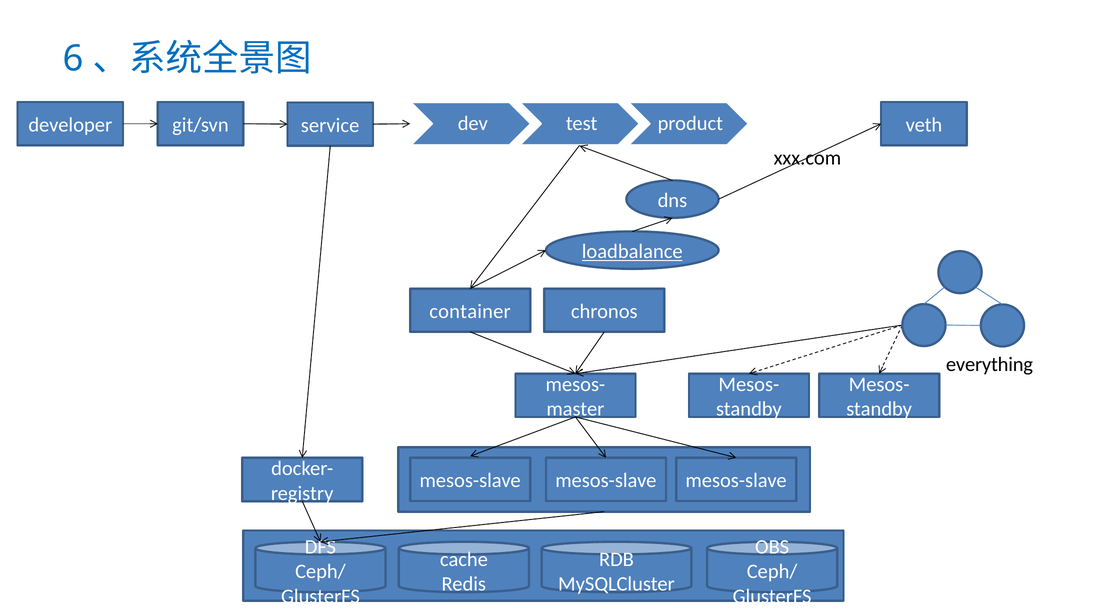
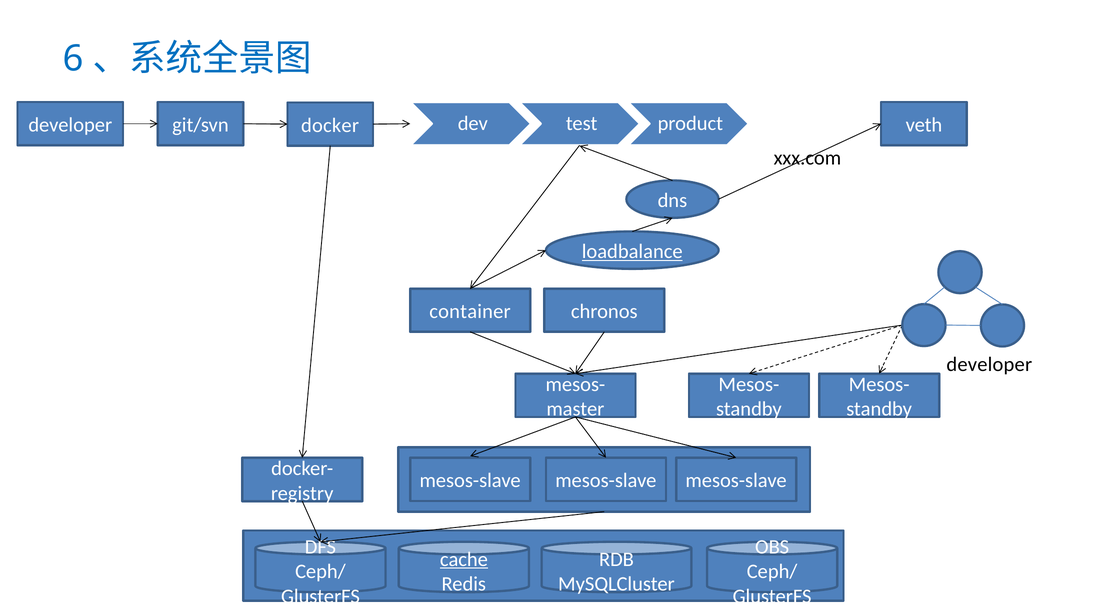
service: service -> docker
everything at (989, 364): everything -> developer
cache underline: none -> present
